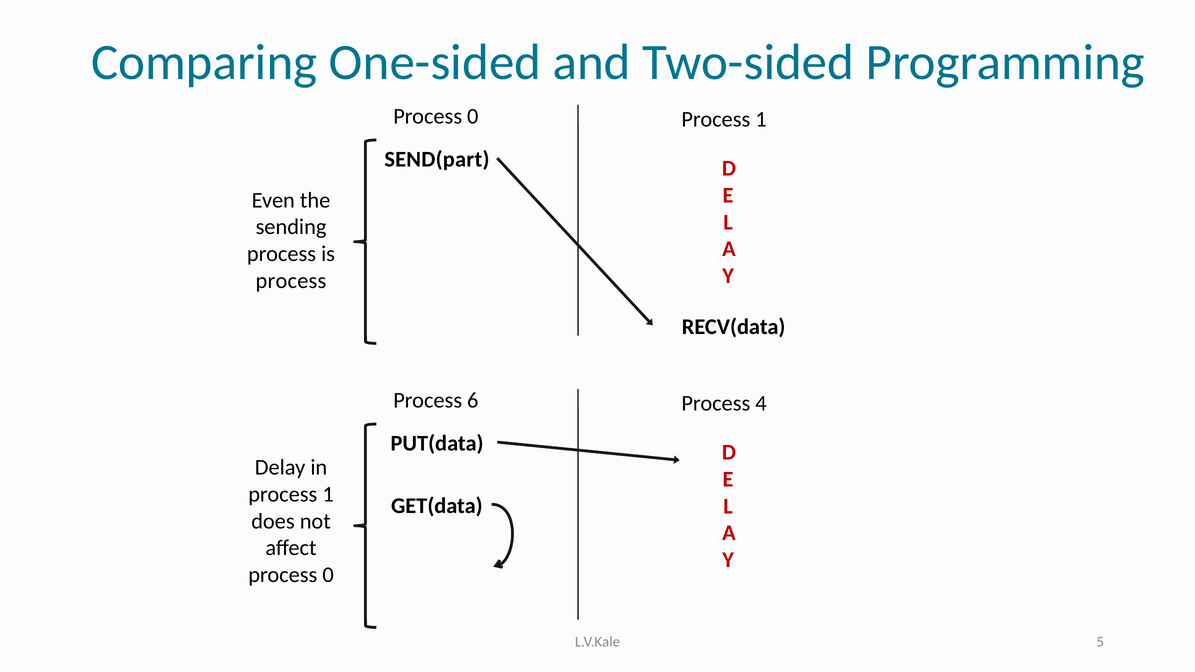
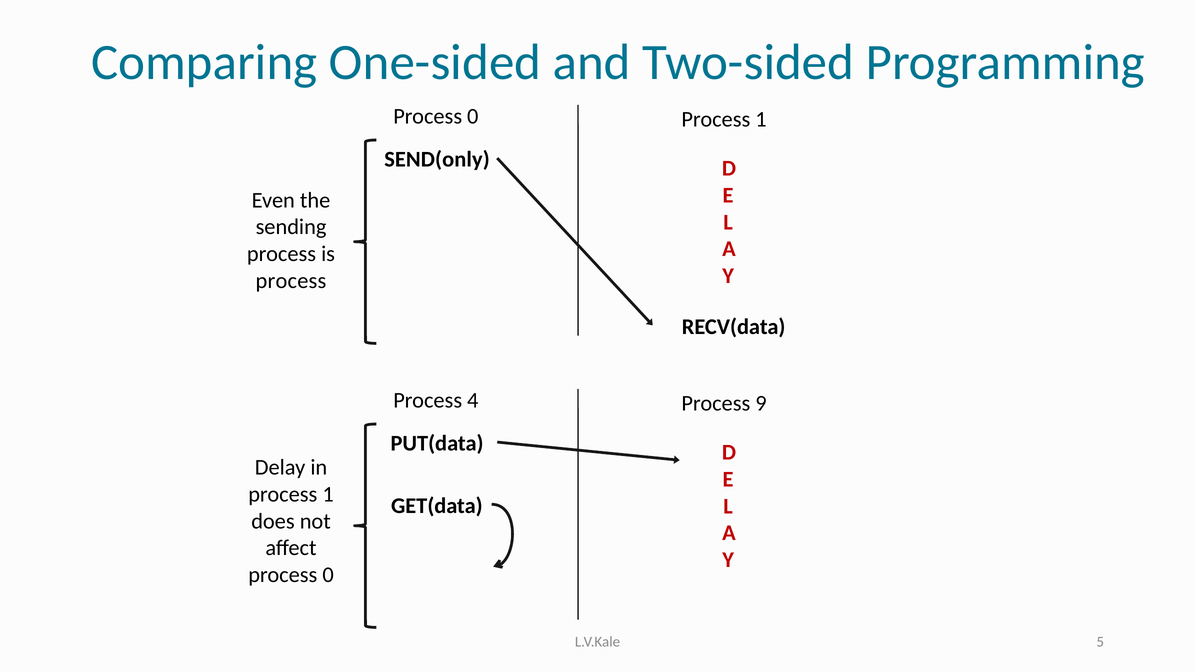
SEND(part: SEND(part -> SEND(only
6: 6 -> 4
4: 4 -> 9
